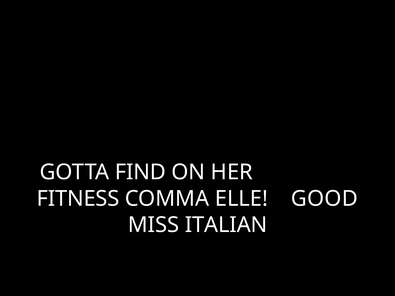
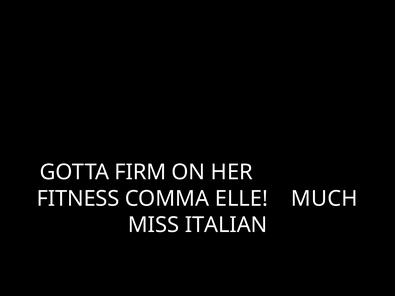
FIND: FIND -> FIRM
GOOD: GOOD -> MUCH
